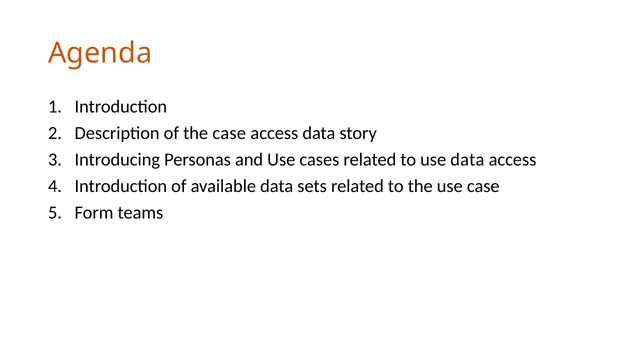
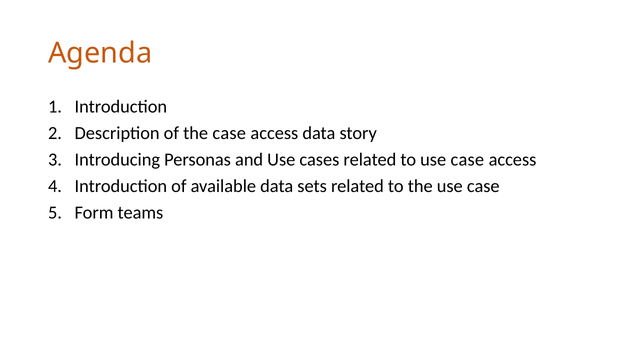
to use data: data -> case
